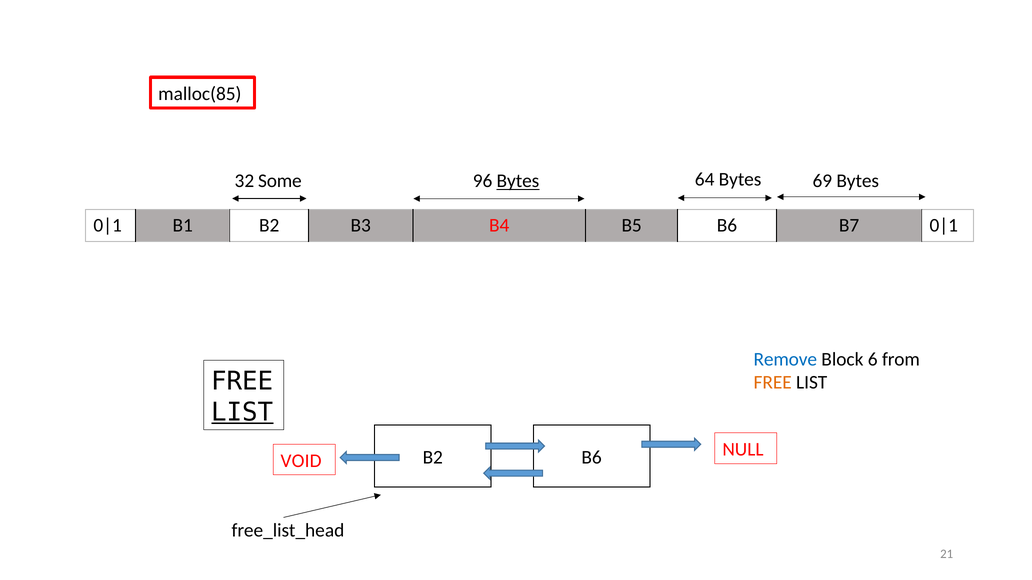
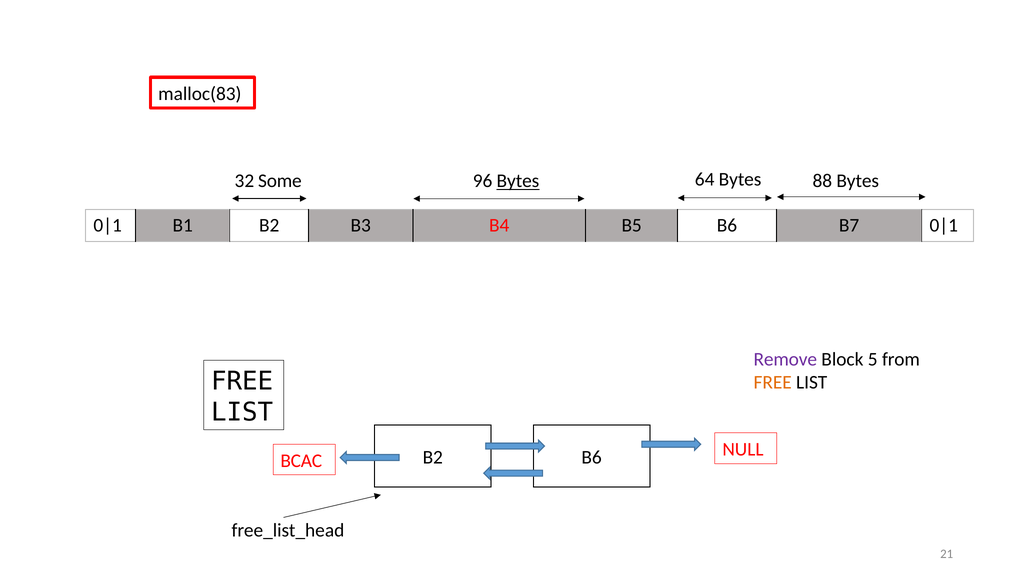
malloc(85: malloc(85 -> malloc(83
69: 69 -> 88
Remove colour: blue -> purple
6: 6 -> 5
LIST at (242, 413) underline: present -> none
VOID: VOID -> BCAC
